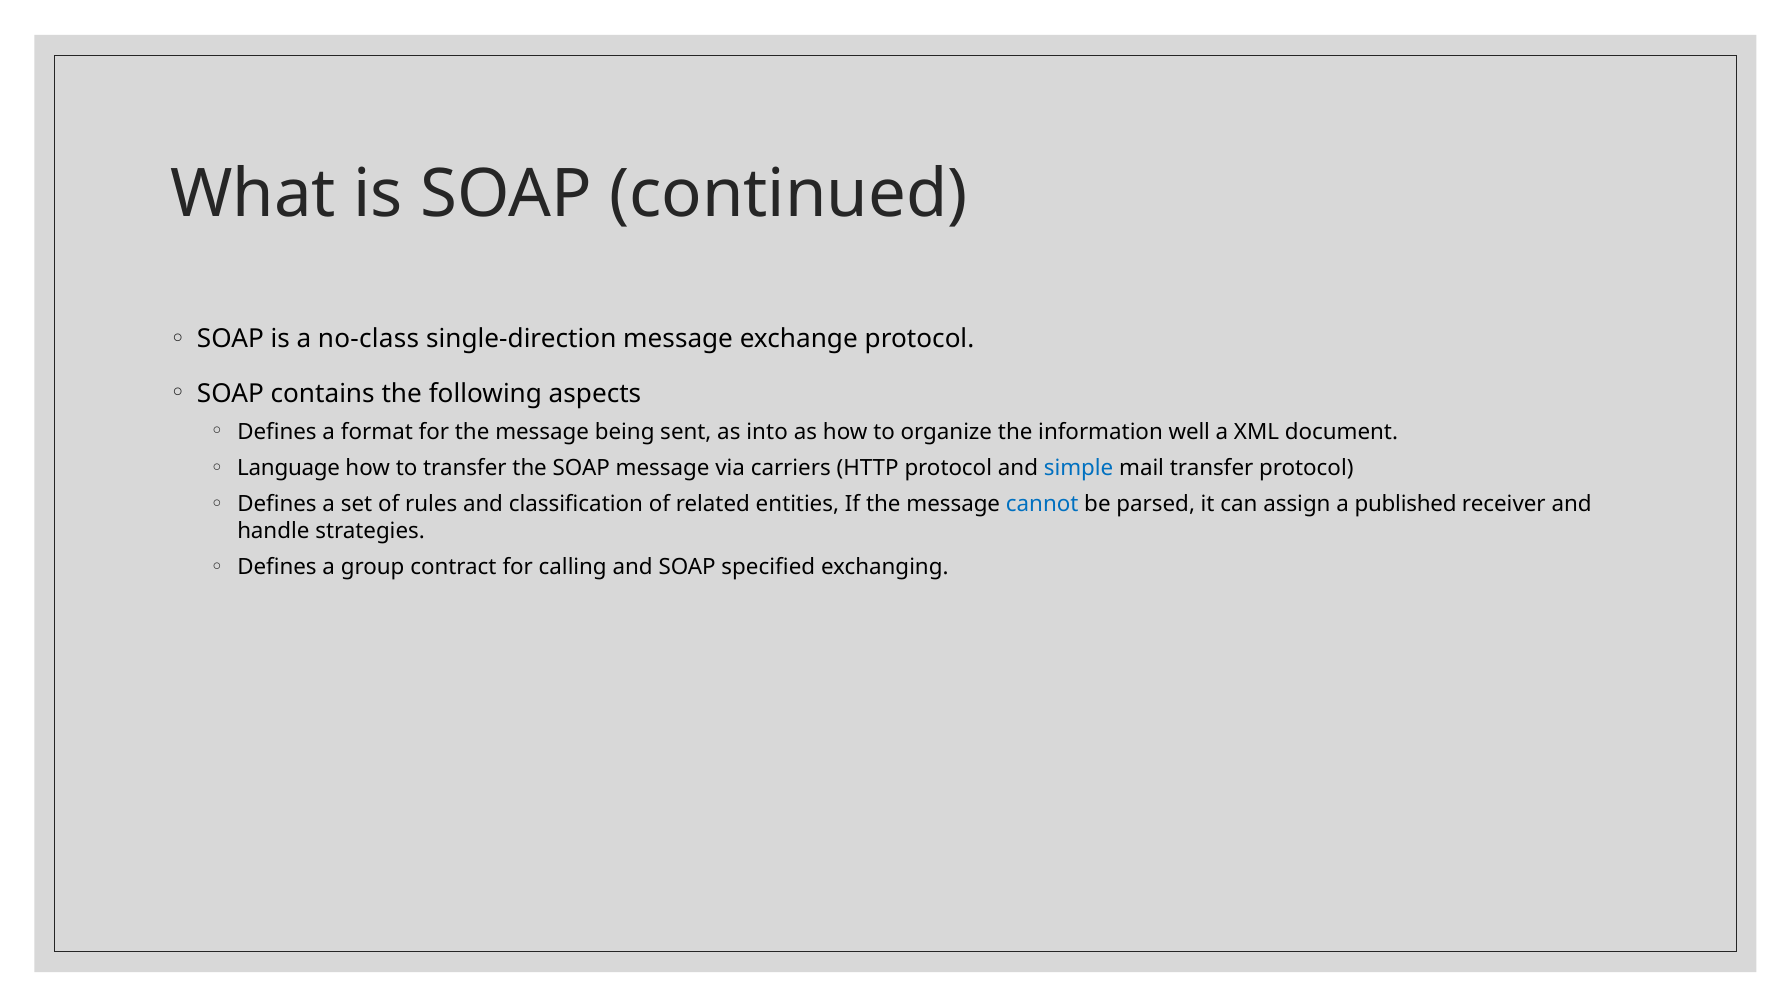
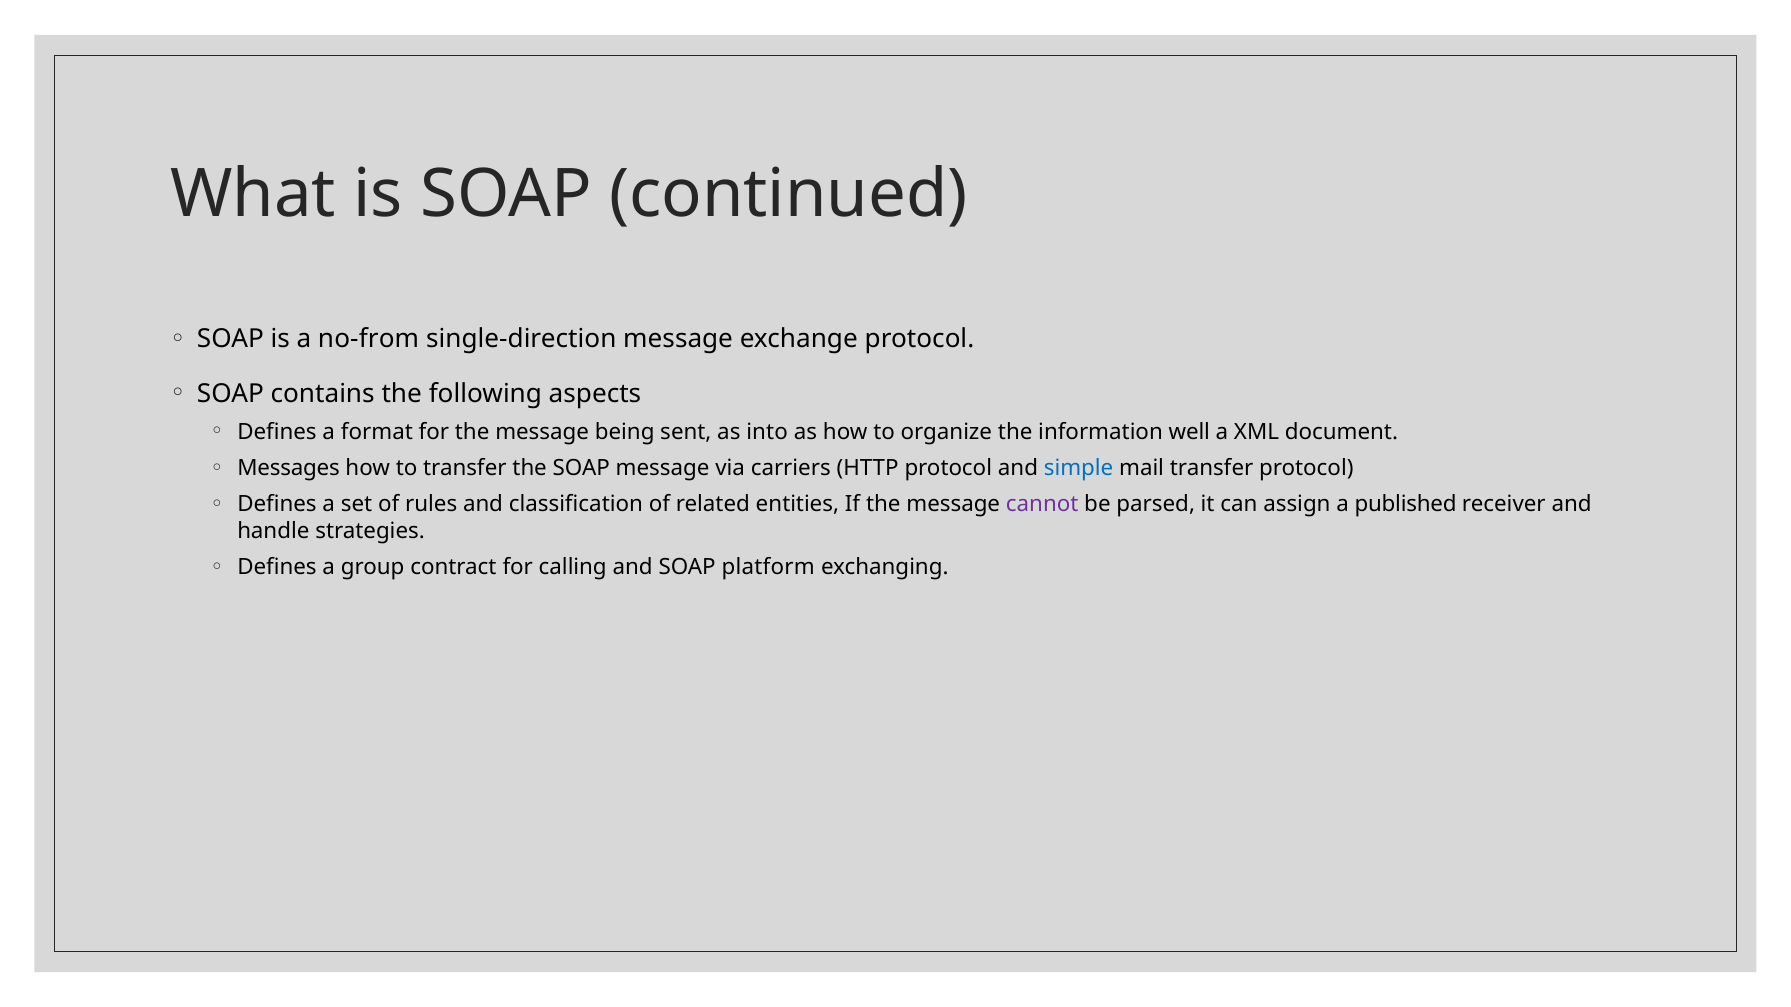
no-class: no-class -> no-from
Language: Language -> Messages
cannot colour: blue -> purple
specified: specified -> platform
